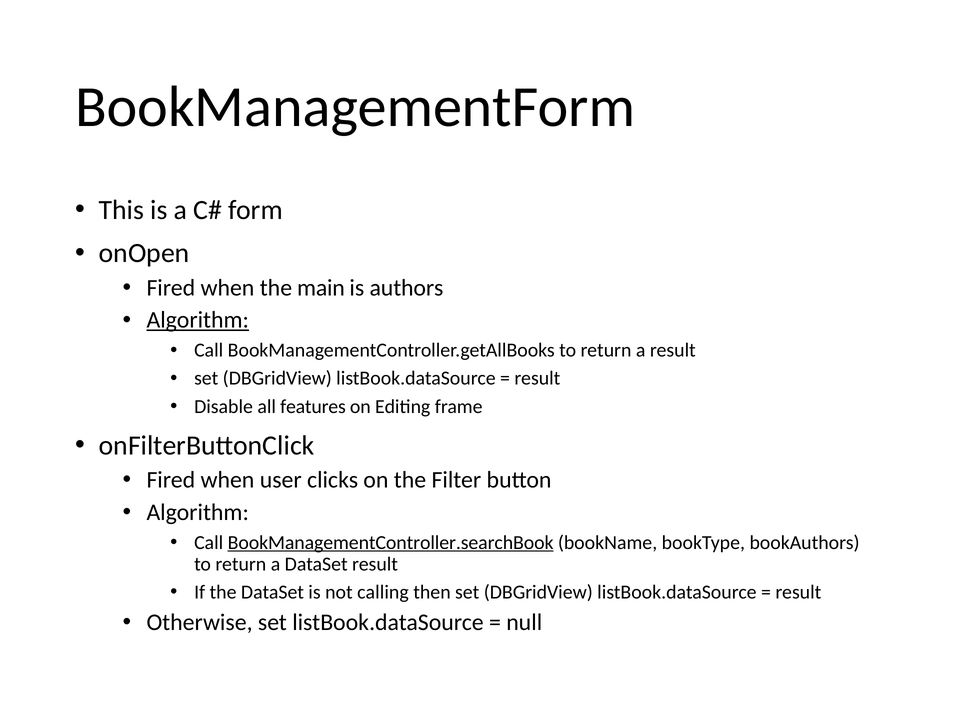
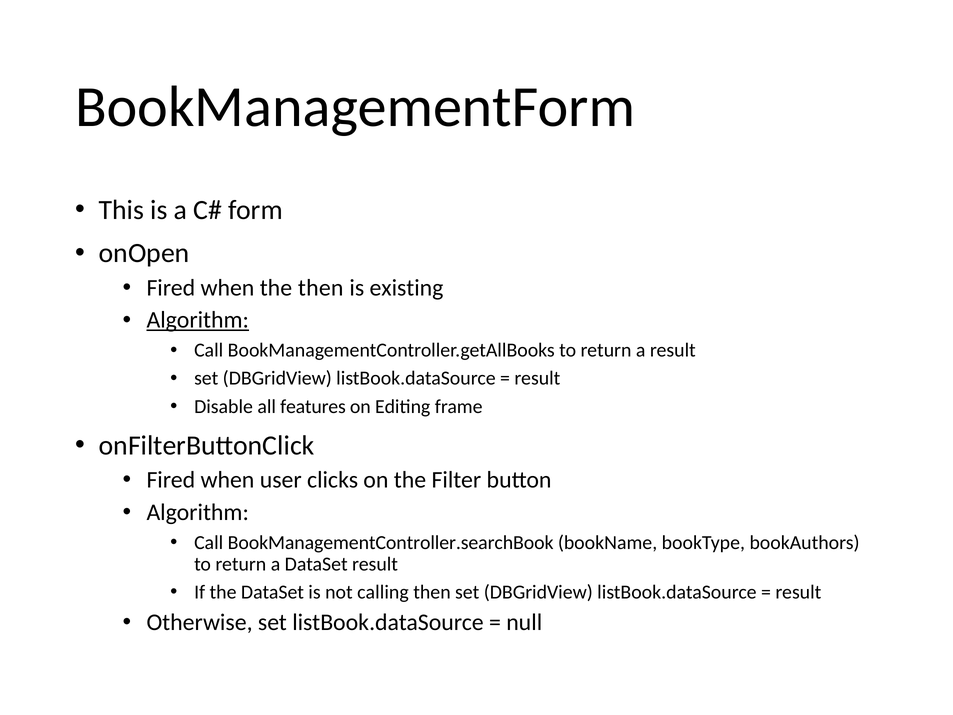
the main: main -> then
authors: authors -> existing
BookManagementController.searchBook underline: present -> none
